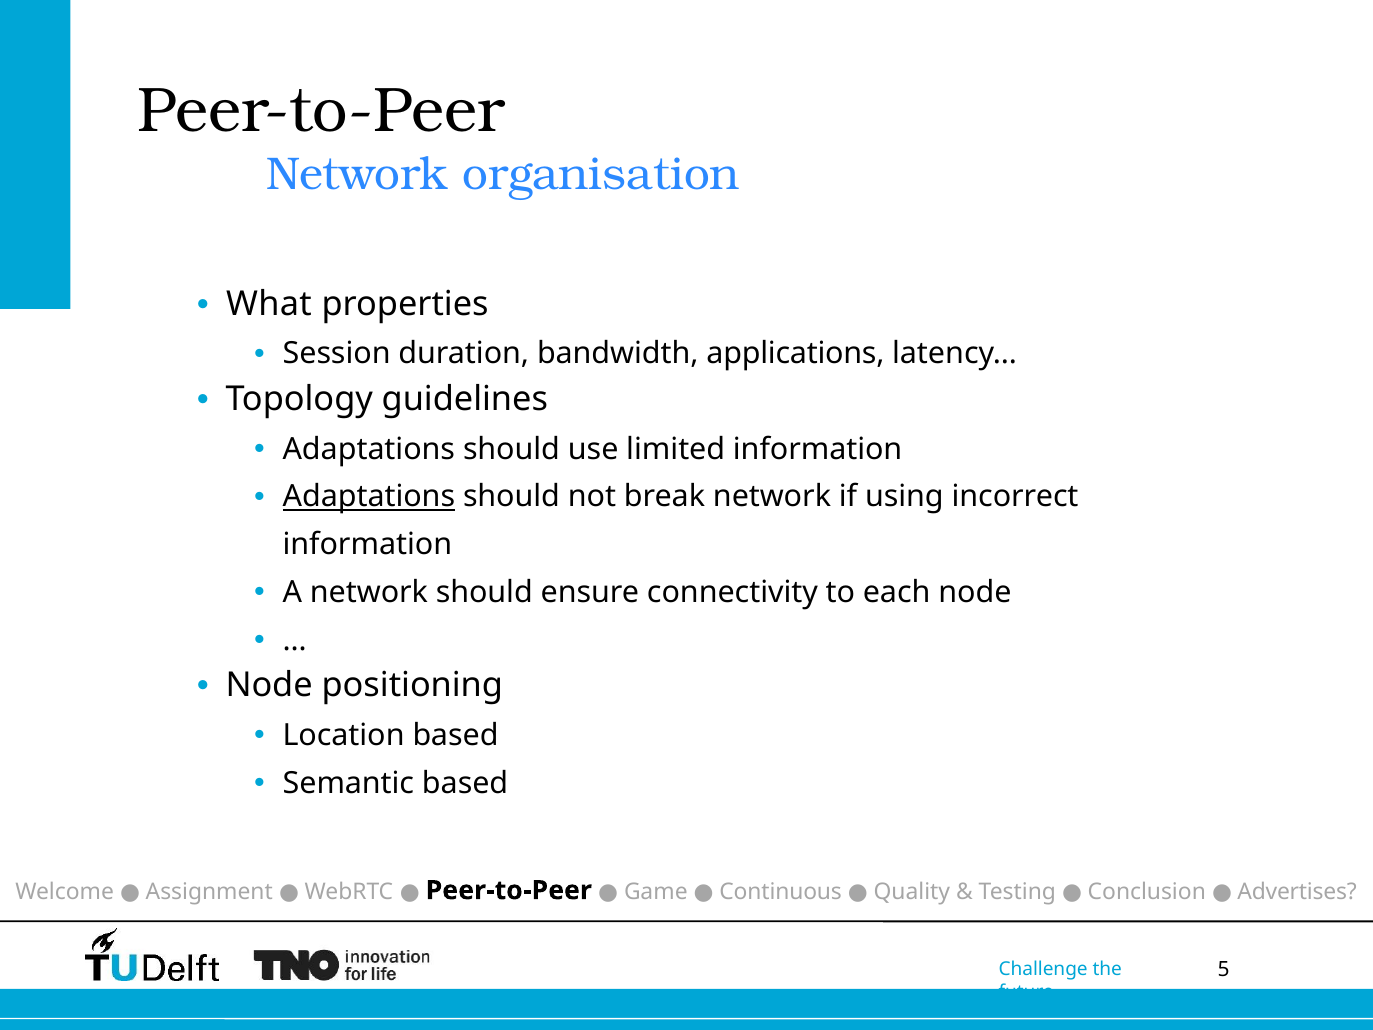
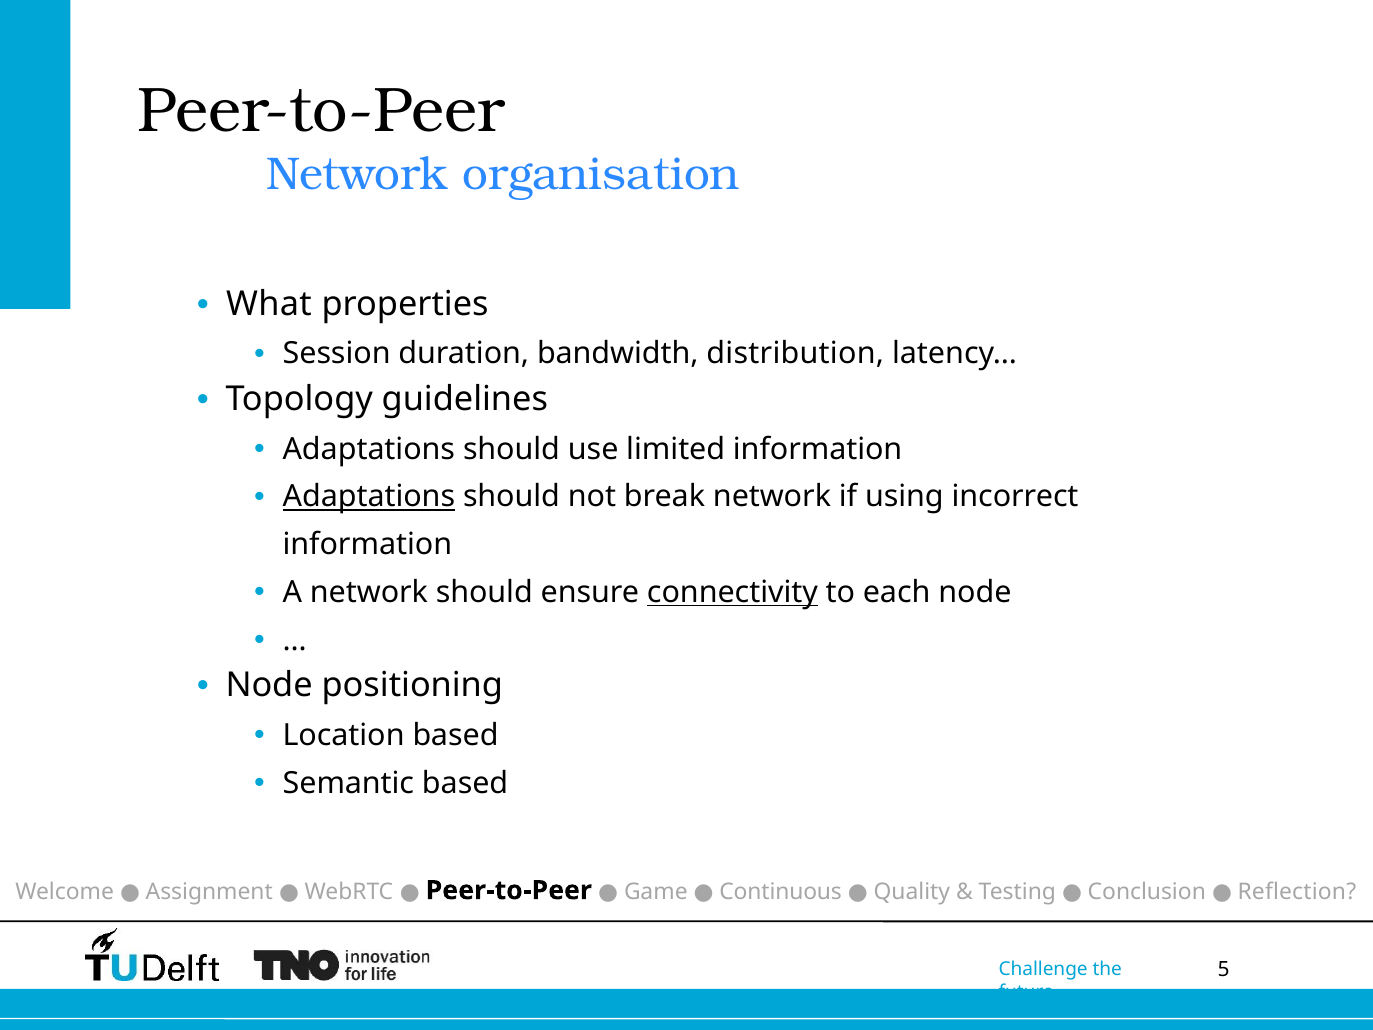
applications: applications -> distribution
connectivity underline: none -> present
Advertises: Advertises -> Reflection
